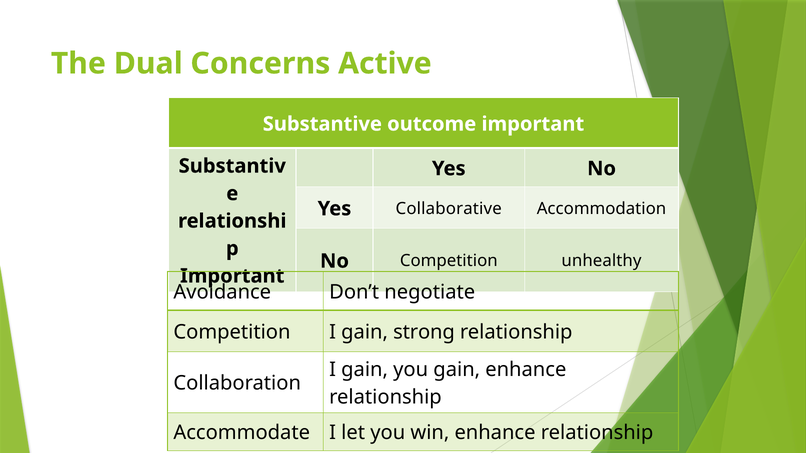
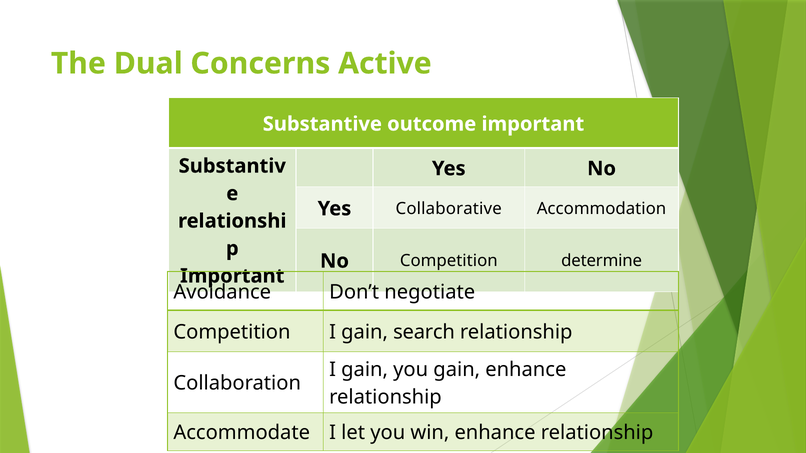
unhealthy: unhealthy -> determine
strong: strong -> search
